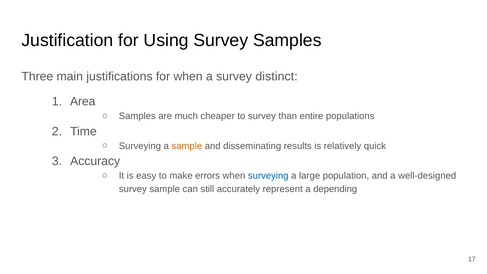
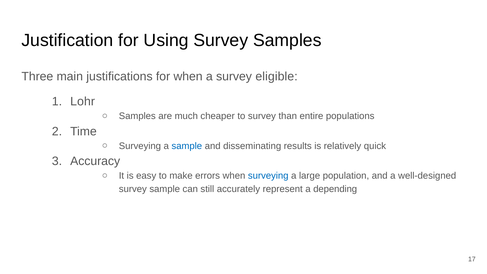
distinct: distinct -> eligible
Area: Area -> Lohr
sample at (187, 146) colour: orange -> blue
